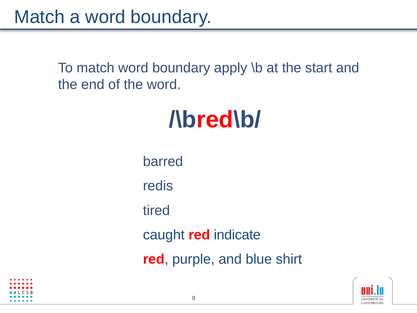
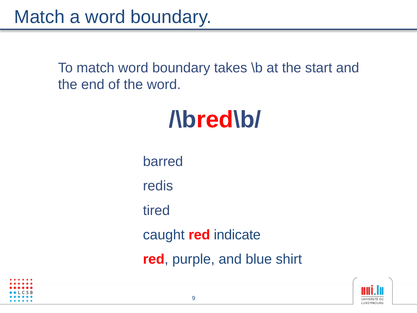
apply: apply -> takes
